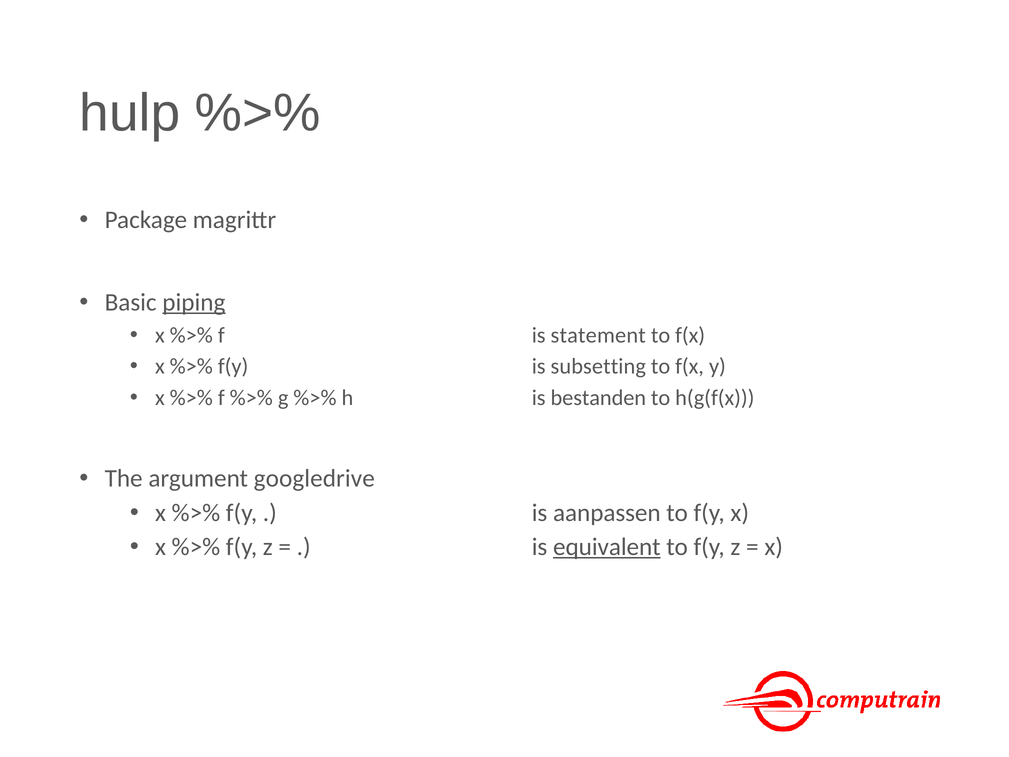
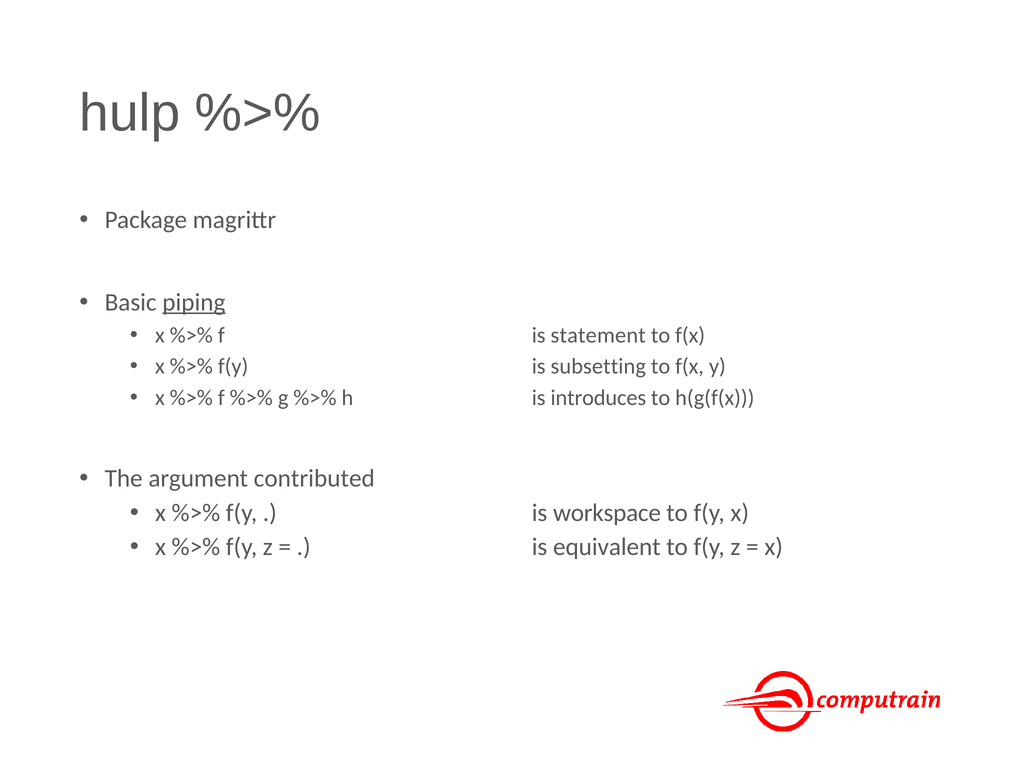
bestanden: bestanden -> introduces
googledrive: googledrive -> contributed
aanpassen: aanpassen -> workspace
equivalent underline: present -> none
